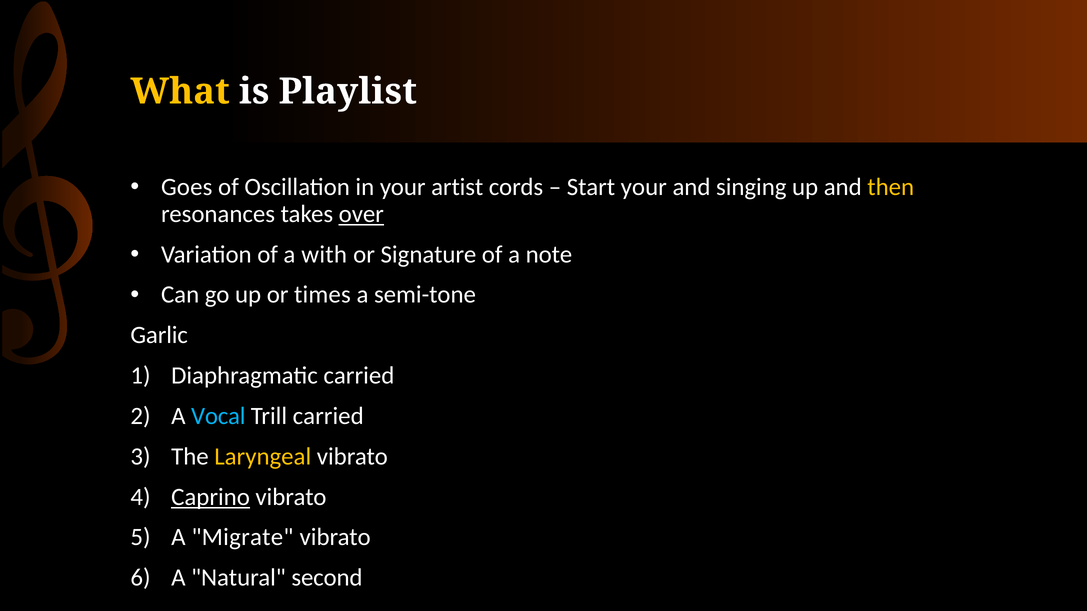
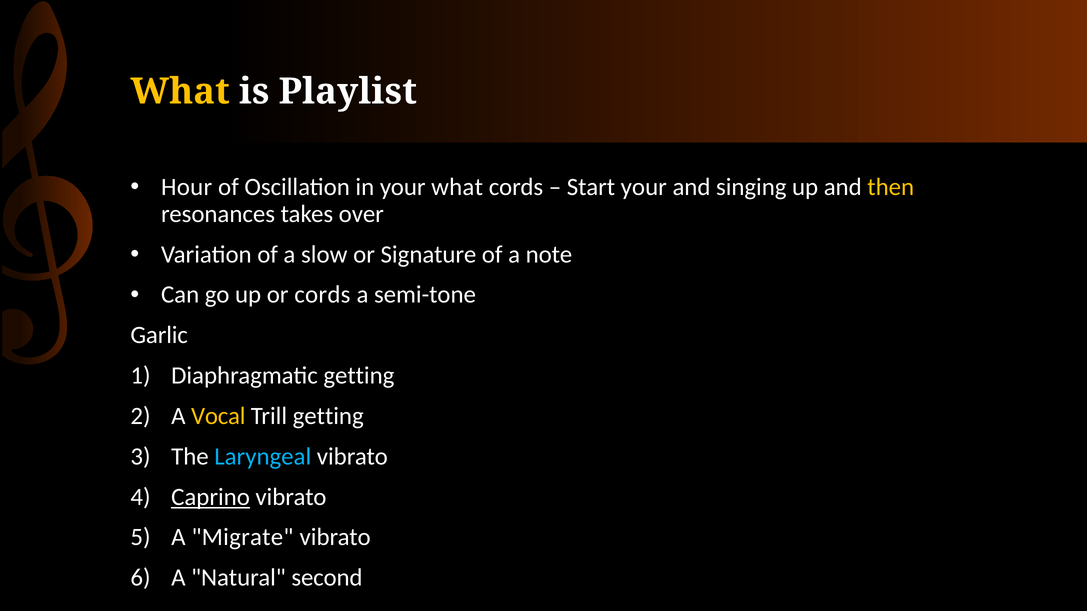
Goes: Goes -> Hour
your artist: artist -> what
over underline: present -> none
with: with -> slow
or times: times -> cords
Diaphragmatic carried: carried -> getting
Vocal colour: light blue -> yellow
Trill carried: carried -> getting
Laryngeal colour: yellow -> light blue
